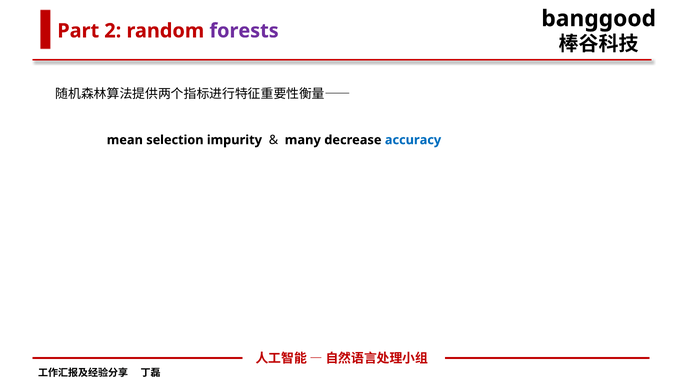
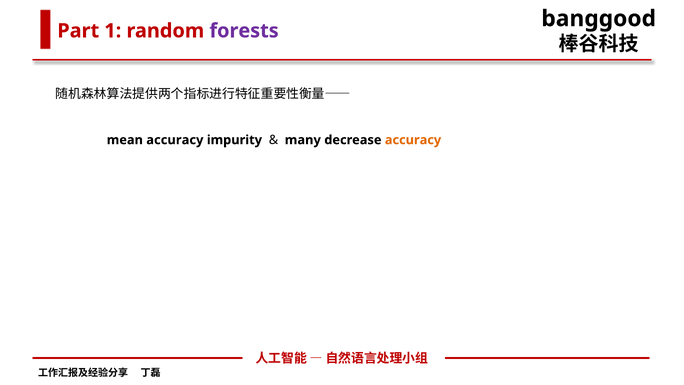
2: 2 -> 1
mean selection: selection -> accuracy
accuracy at (413, 140) colour: blue -> orange
